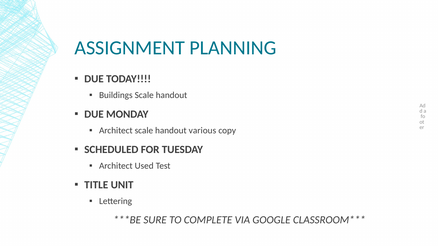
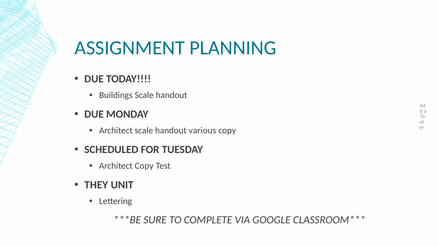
Architect Used: Used -> Copy
TITLE: TITLE -> THEY
